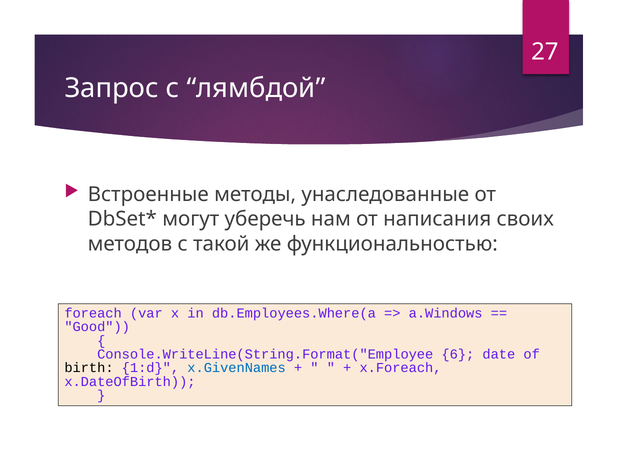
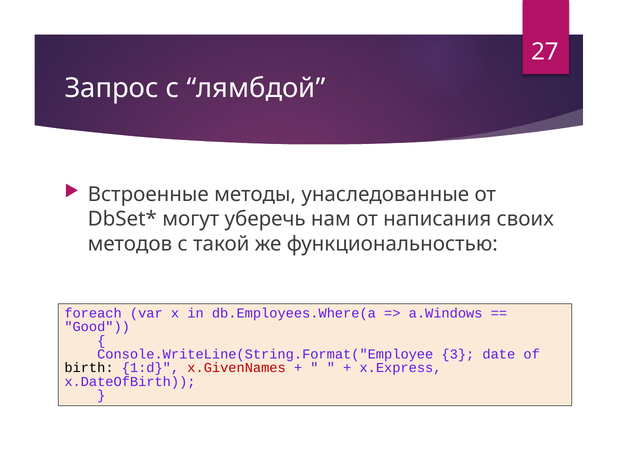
6: 6 -> 3
x.GivenNames colour: blue -> red
x.Foreach: x.Foreach -> x.Express
